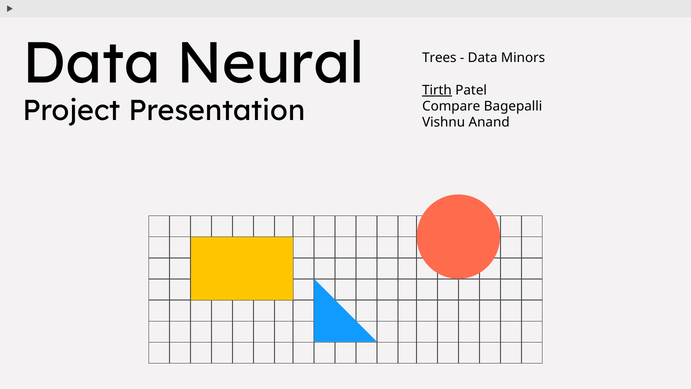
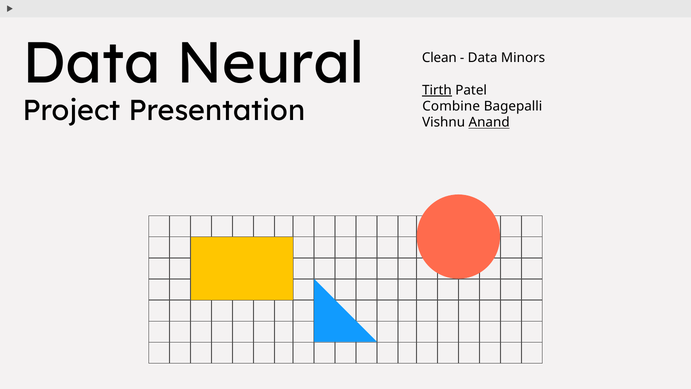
Trees: Trees -> Clean
Compare: Compare -> Combine
Anand underline: none -> present
